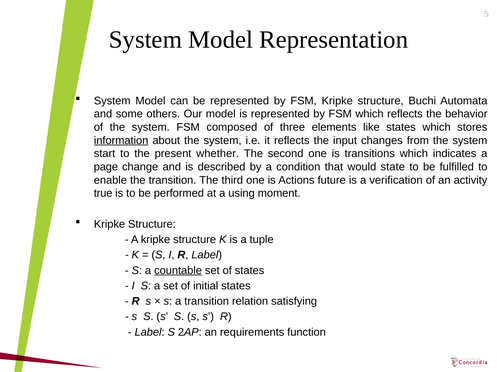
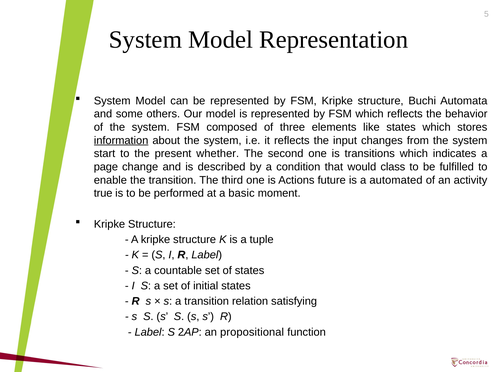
state: state -> class
verification: verification -> automated
using: using -> basic
countable underline: present -> none
requirements: requirements -> propositional
